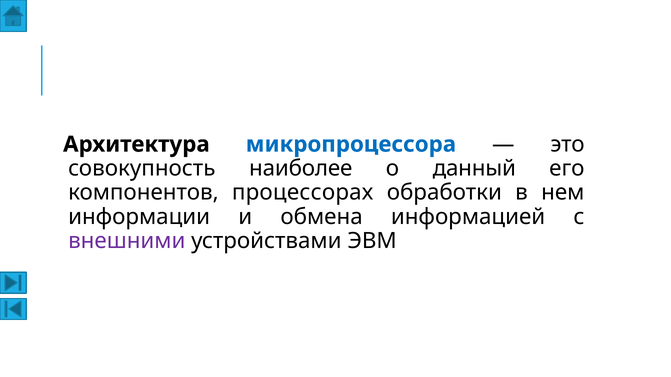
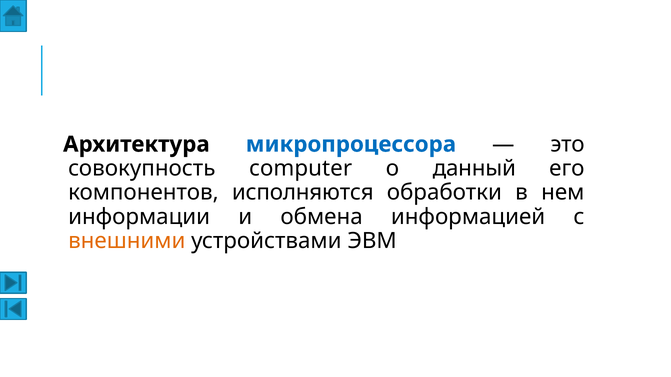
наиболее: наиболее -> computer
процессорах: процессорах -> исполняются
внешними colour: purple -> orange
